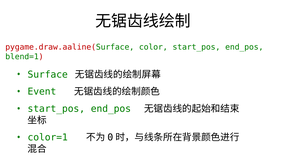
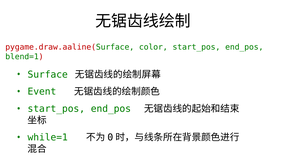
color=1: color=1 -> while=1
